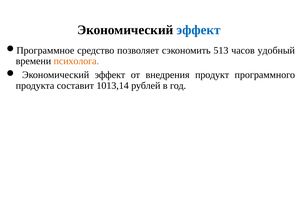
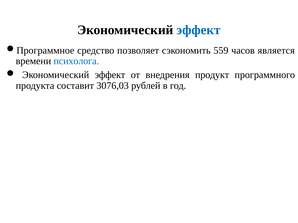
513: 513 -> 559
удобный: удобный -> является
психолога colour: orange -> blue
1013,14: 1013,14 -> 3076,03
